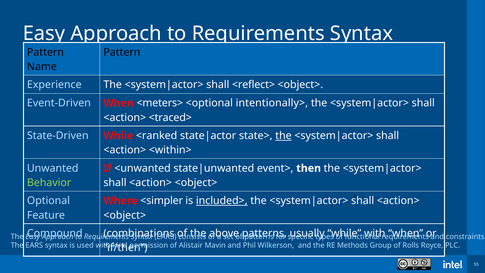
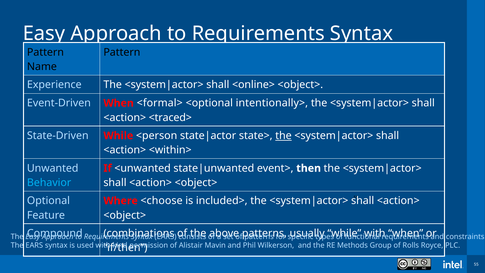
<reflect>: <reflect> -> <online>
<meters>: <meters> -> <formal>
<ranked: <ranked -> <person
Behavior colour: light green -> light blue
<simpler: <simpler -> <choose
included> underline: present -> none
